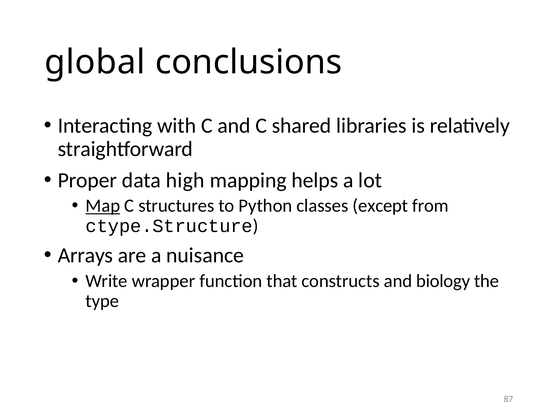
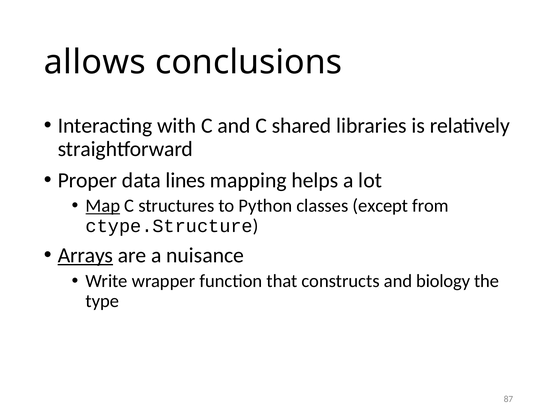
global: global -> allows
high: high -> lines
Arrays underline: none -> present
